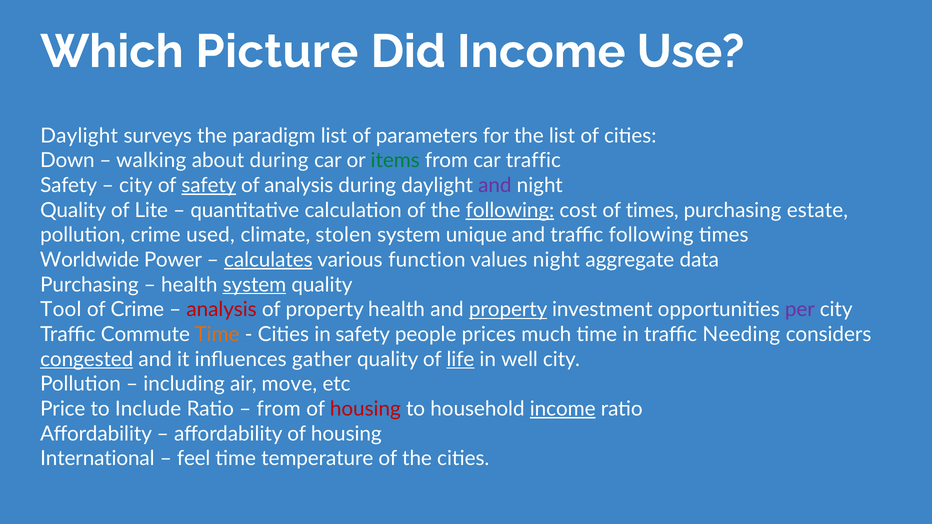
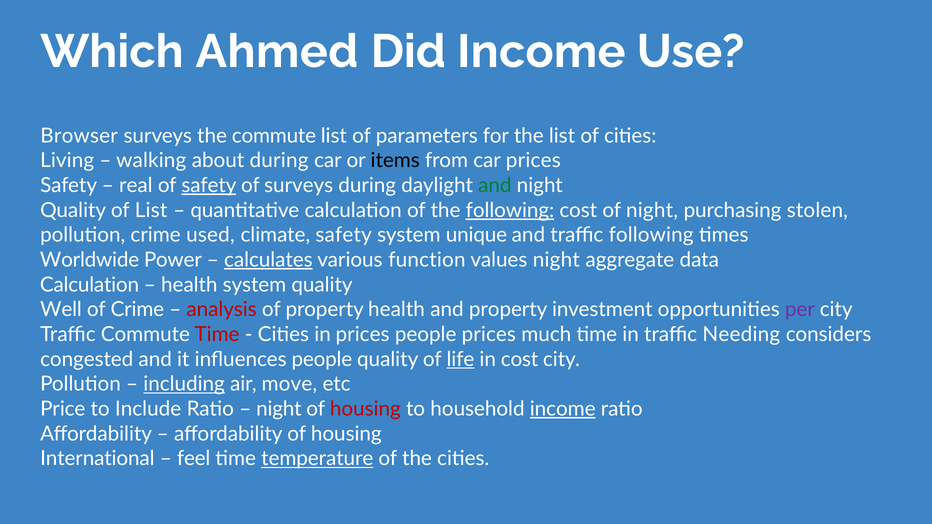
Picture: Picture -> Ahmed
Daylight at (79, 136): Daylight -> Browser
the paradigm: paradigm -> commute
Down: Down -> Living
items colour: green -> black
car traffic: traffic -> prices
city at (136, 186): city -> real
of analysis: analysis -> surveys
and at (495, 186) colour: purple -> green
of Lite: Lite -> List
of times: times -> night
estate: estate -> stolen
climate stolen: stolen -> safety
Purchasing at (89, 285): Purchasing -> Calculation
system at (254, 285) underline: present -> none
Tool: Tool -> Well
property at (508, 310) underline: present -> none
Time at (217, 335) colour: orange -> red
in safety: safety -> prices
congested underline: present -> none
influences gather: gather -> people
in well: well -> cost
including underline: none -> present
from at (279, 409): from -> night
temperature underline: none -> present
